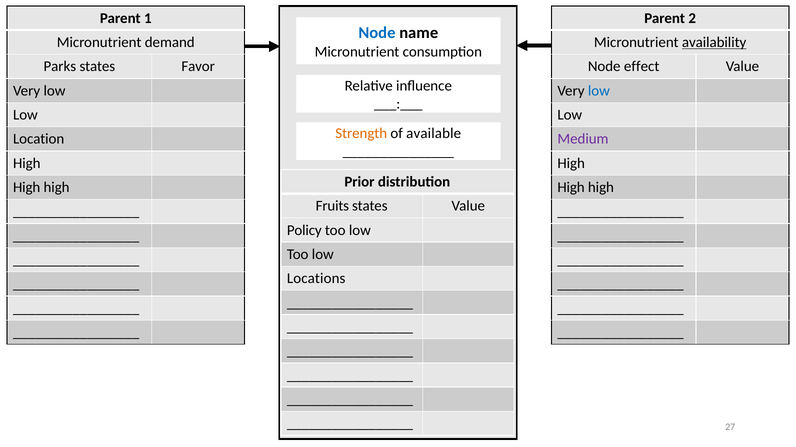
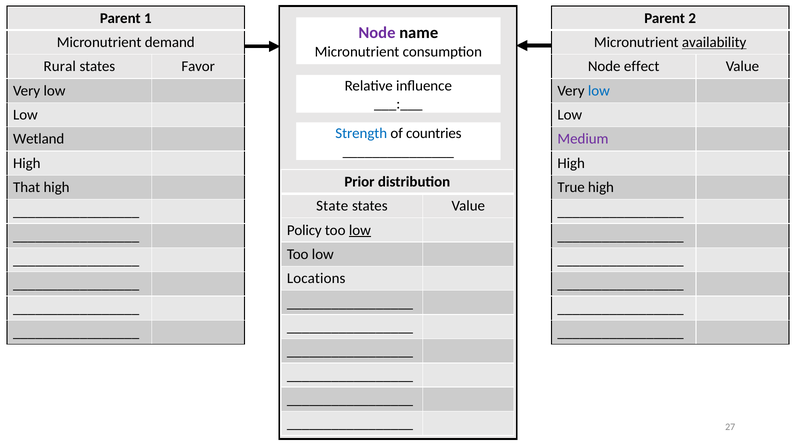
Node at (377, 33) colour: blue -> purple
Parks: Parks -> Rural
Strength colour: orange -> blue
available: available -> countries
Location: Location -> Wetland
High at (27, 188): High -> That
High at (571, 188): High -> True
Fruits: Fruits -> State
low at (360, 231) underline: none -> present
